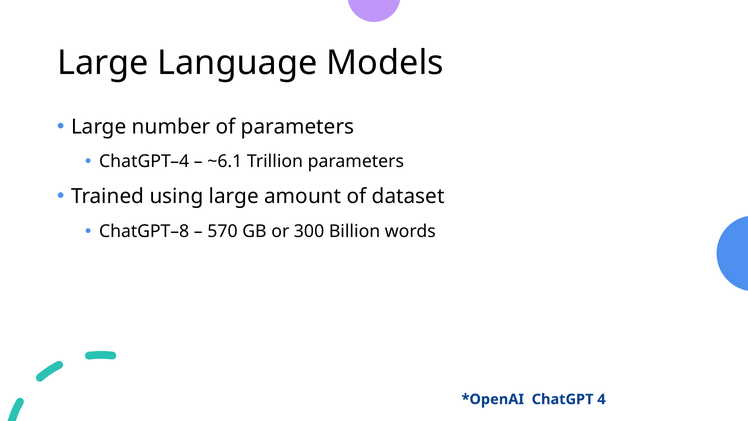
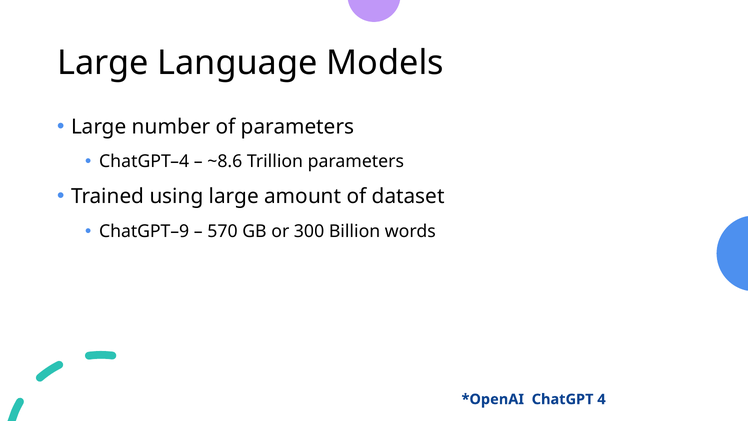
~6.1: ~6.1 -> ~8.6
ChatGPT–8: ChatGPT–8 -> ChatGPT–9
